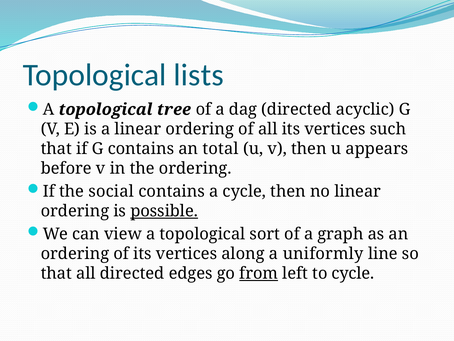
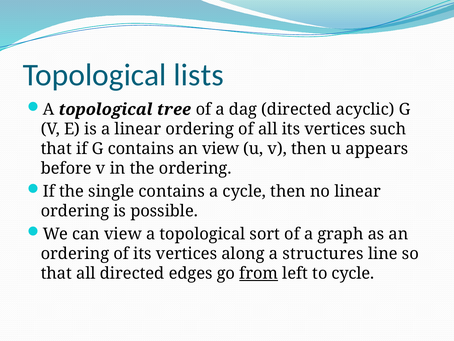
an total: total -> view
social: social -> single
possible underline: present -> none
uniformly: uniformly -> structures
